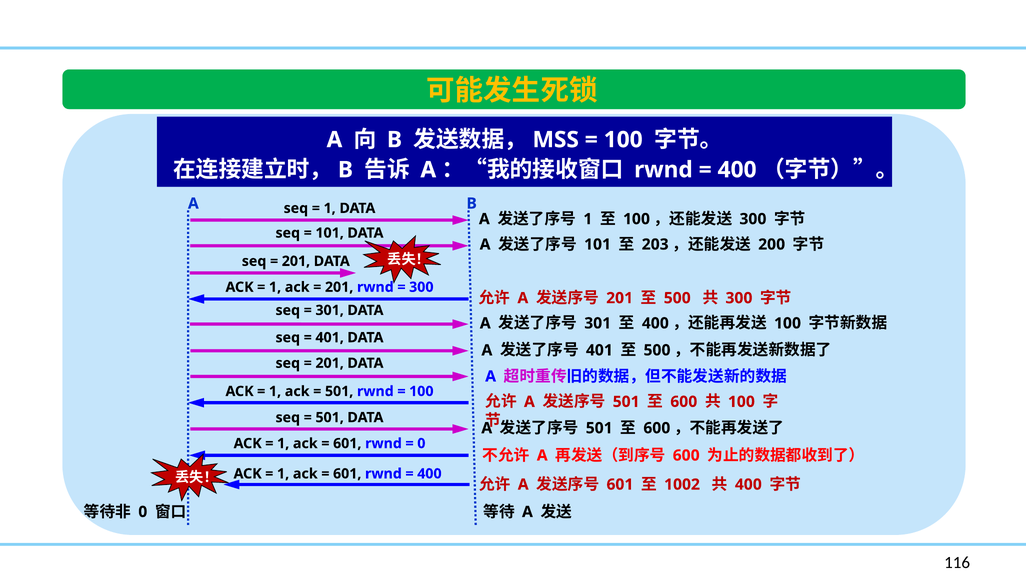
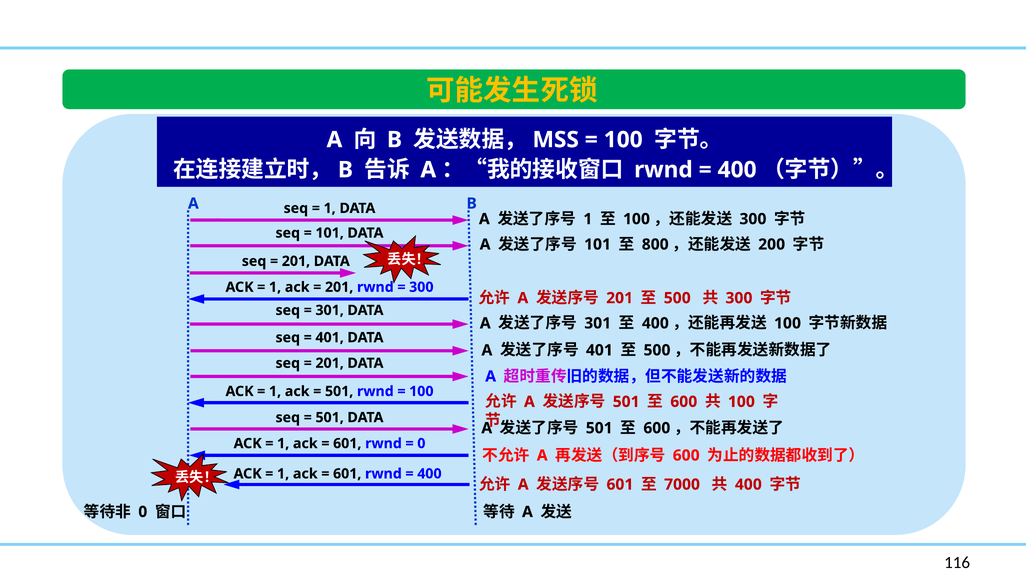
203: 203 -> 800
1002: 1002 -> 7000
